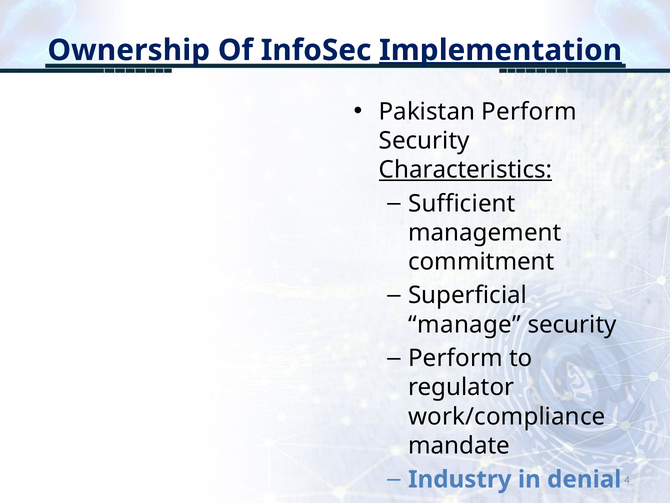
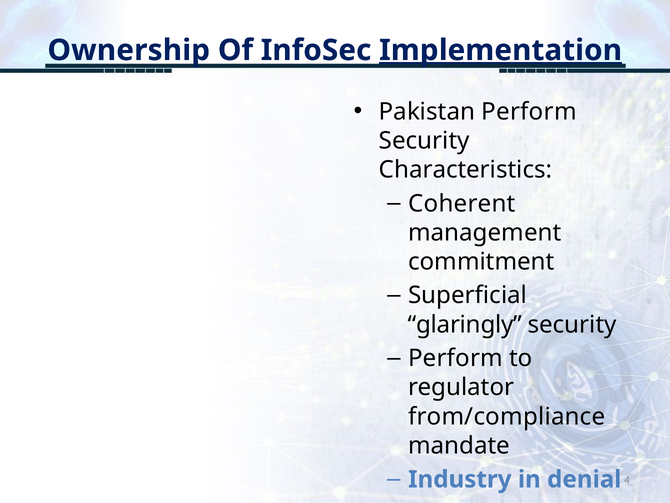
Characteristics underline: present -> none
Sufficient: Sufficient -> Coherent
manage: manage -> glaringly
work/compliance: work/compliance -> from/compliance
